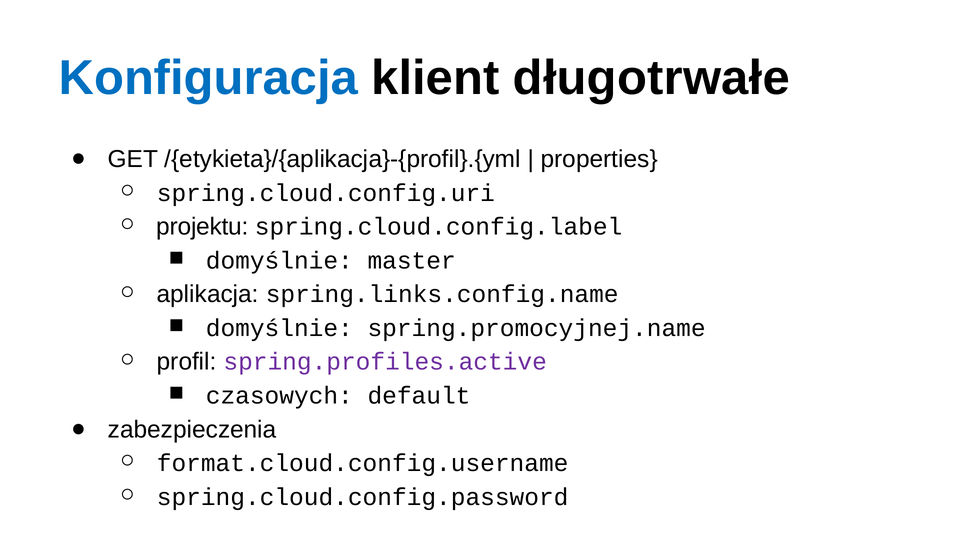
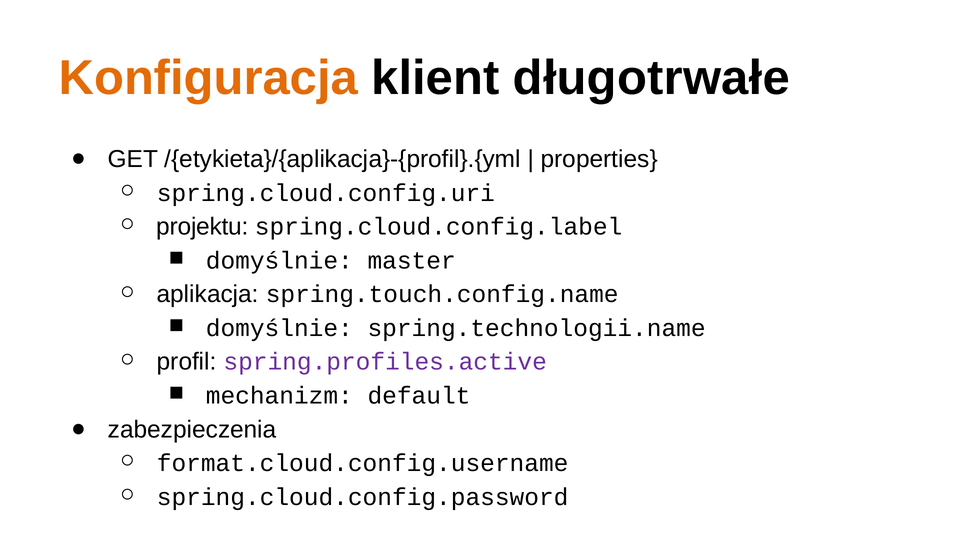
Konfiguracja colour: blue -> orange
spring.links.config.name: spring.links.config.name -> spring.touch.config.name
spring.promocyjnej.name: spring.promocyjnej.name -> spring.technologii.name
czasowych: czasowych -> mechanizm
